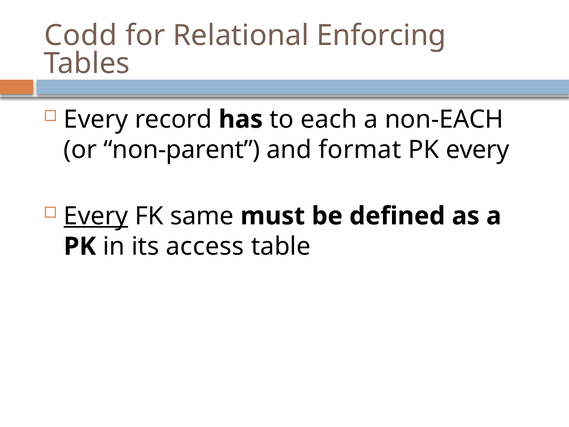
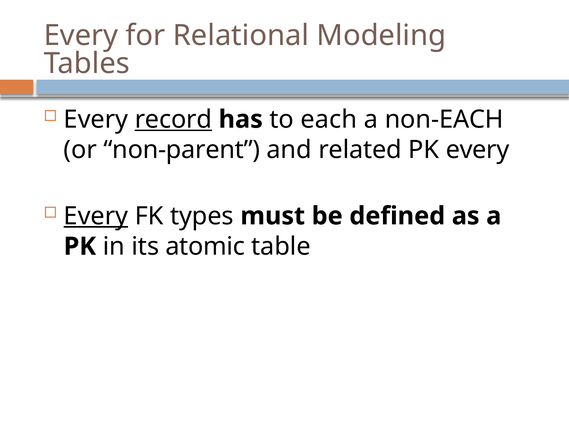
Codd at (81, 35): Codd -> Every
Enforcing: Enforcing -> Modeling
record underline: none -> present
format: format -> related
same: same -> types
access: access -> atomic
